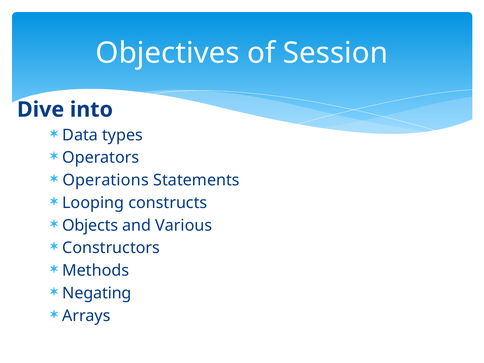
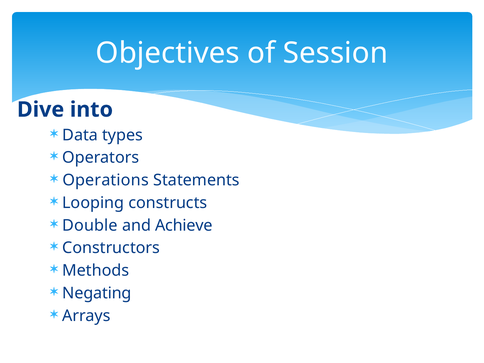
Objects: Objects -> Double
Various: Various -> Achieve
